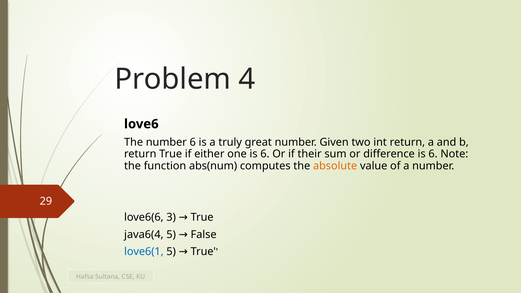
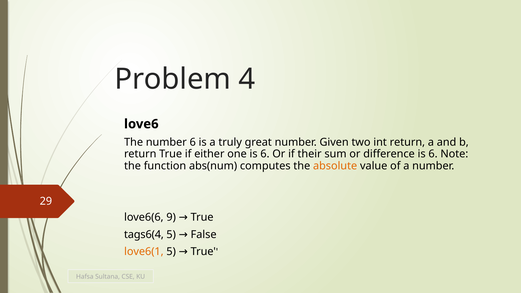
3: 3 -> 9
java6(4: java6(4 -> tags6(4
love6(1 colour: blue -> orange
